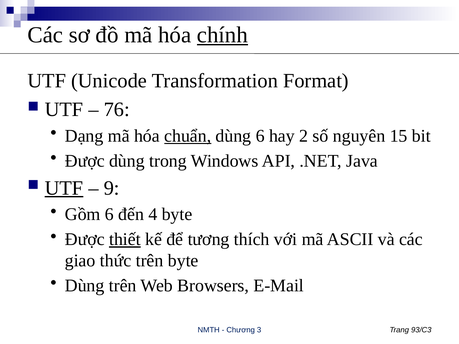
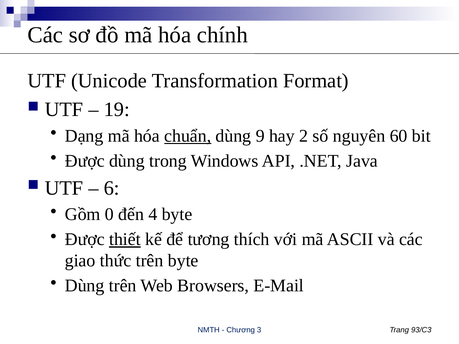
chính underline: present -> none
76: 76 -> 19
dùng 6: 6 -> 9
15: 15 -> 60
UTF at (64, 188) underline: present -> none
9: 9 -> 6
Gồm 6: 6 -> 0
